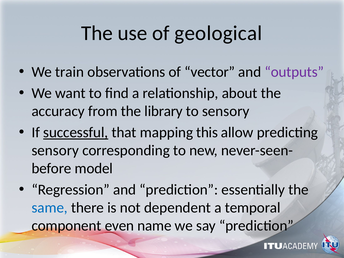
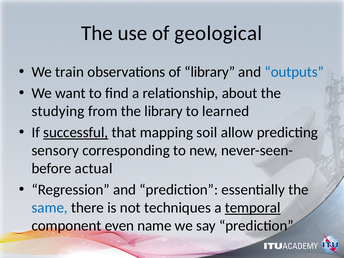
of vector: vector -> library
outputs colour: purple -> blue
accuracy: accuracy -> studying
to sensory: sensory -> learned
this: this -> soil
model: model -> actual
dependent: dependent -> techniques
temporal underline: none -> present
